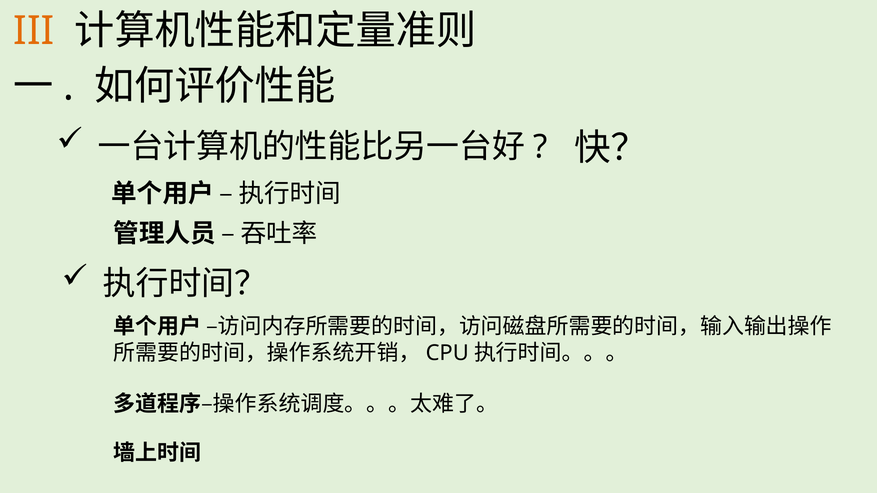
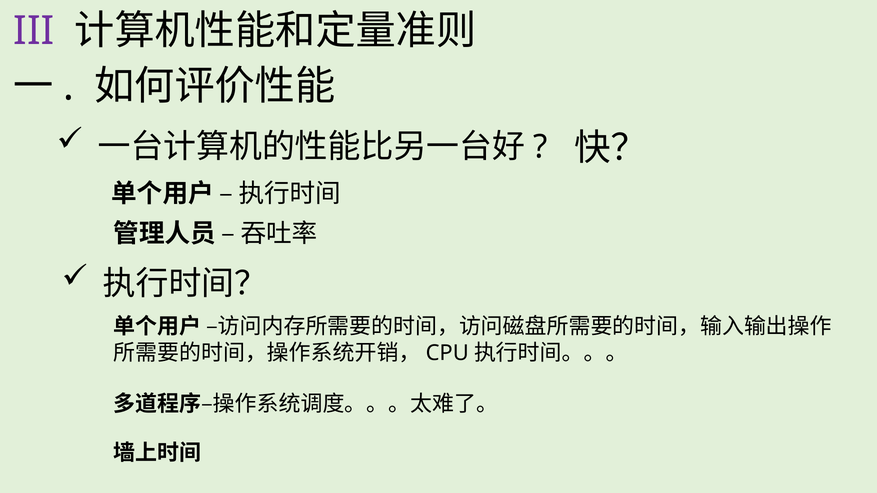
III colour: orange -> purple
